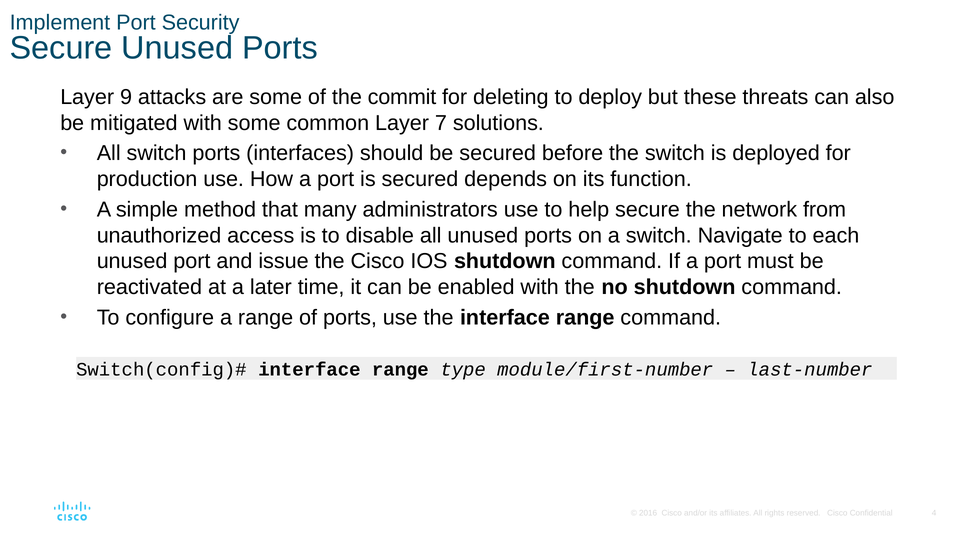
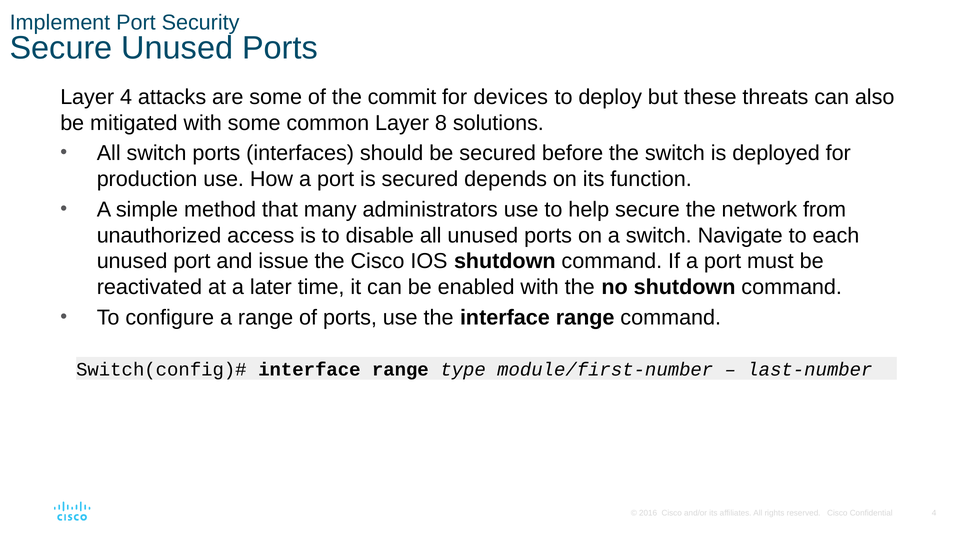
Layer 9: 9 -> 4
deleting: deleting -> devices
7: 7 -> 8
